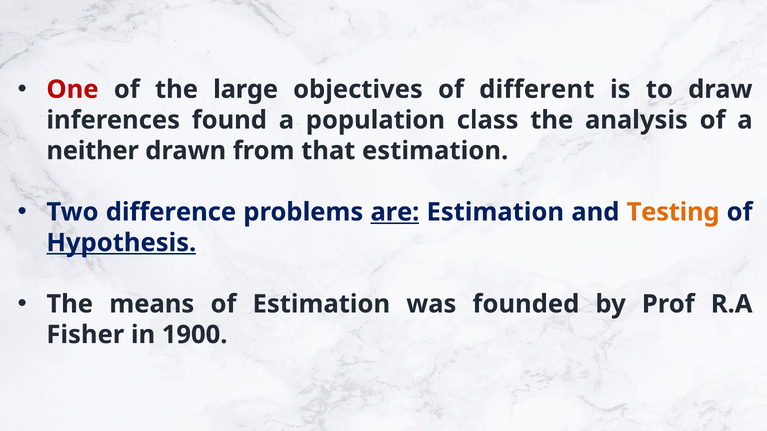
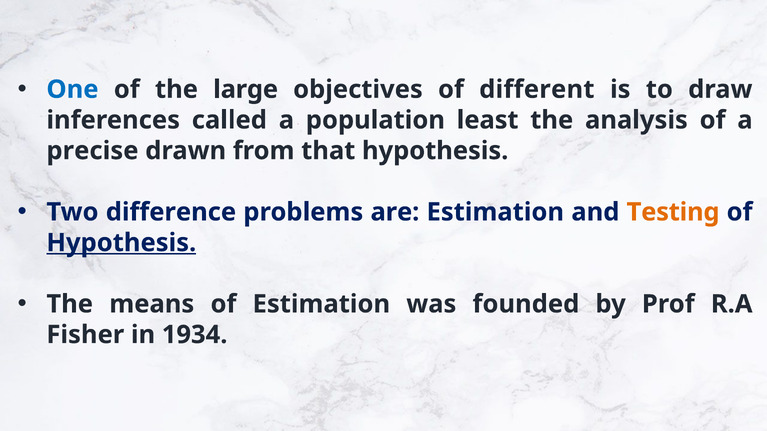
One colour: red -> blue
found: found -> called
class: class -> least
neither: neither -> precise
that estimation: estimation -> hypothesis
are underline: present -> none
1900: 1900 -> 1934
